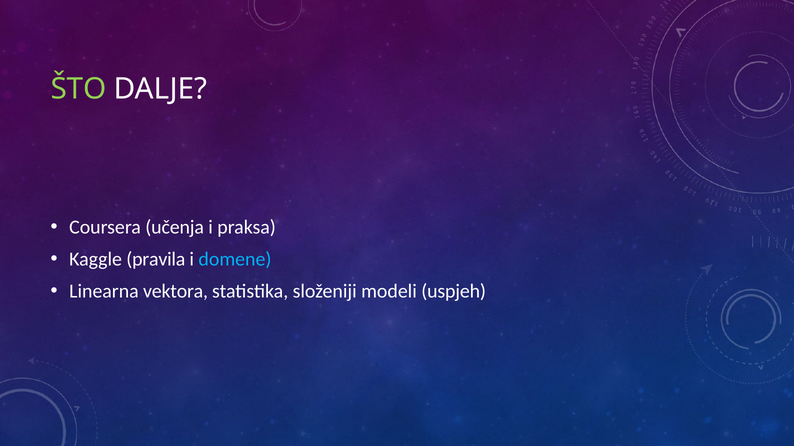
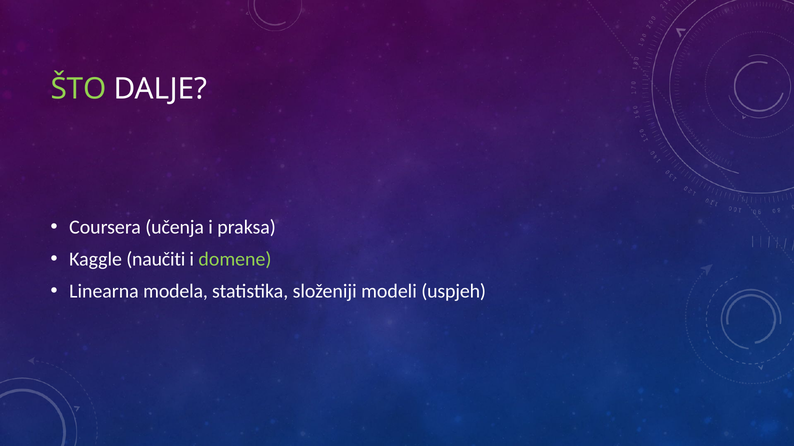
pravila: pravila -> naučiti
domene colour: light blue -> light green
vektora: vektora -> modela
